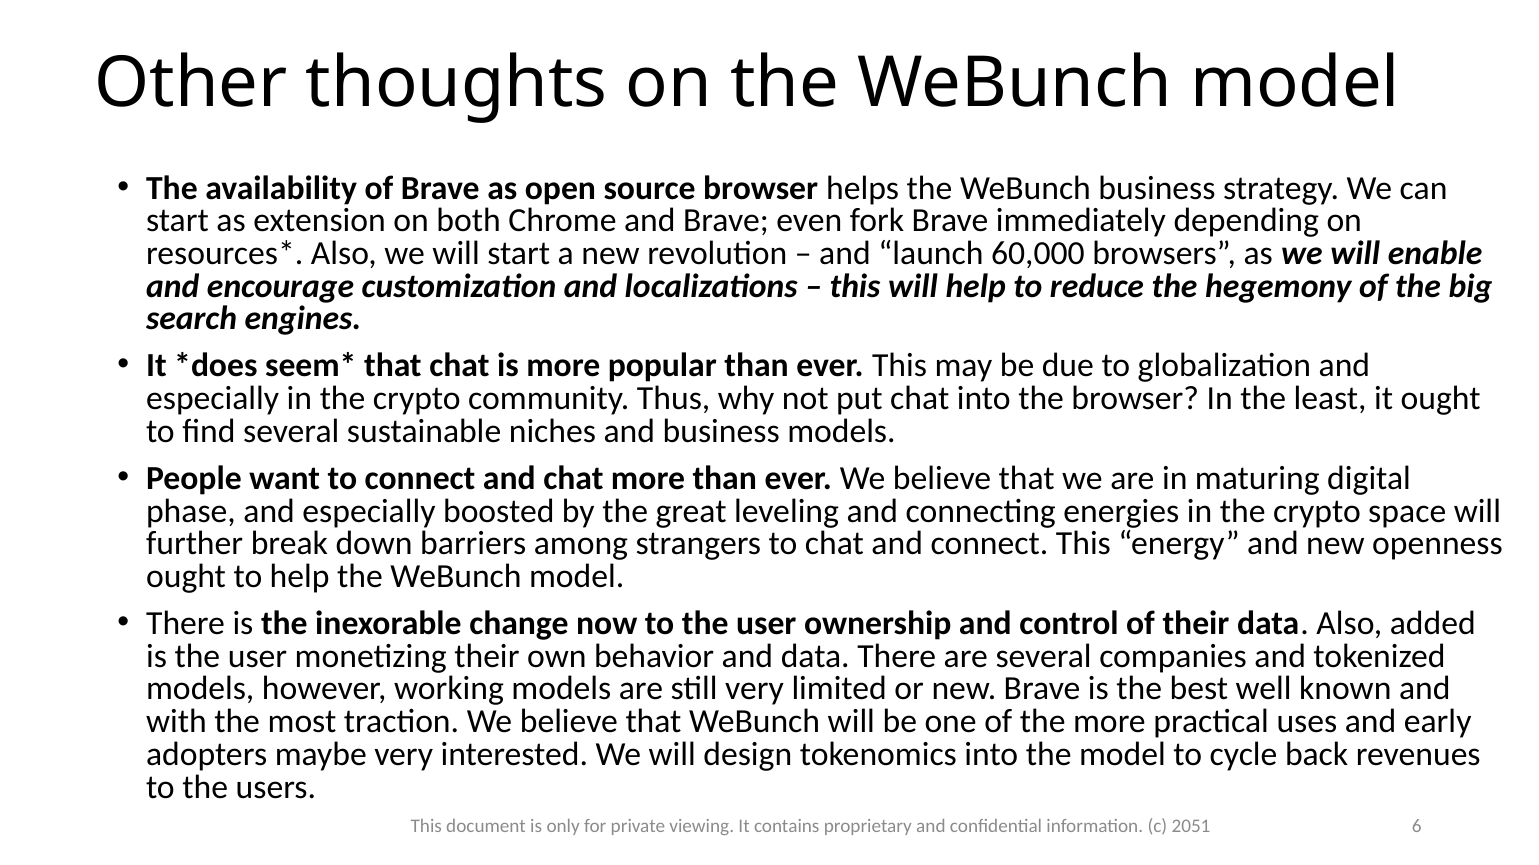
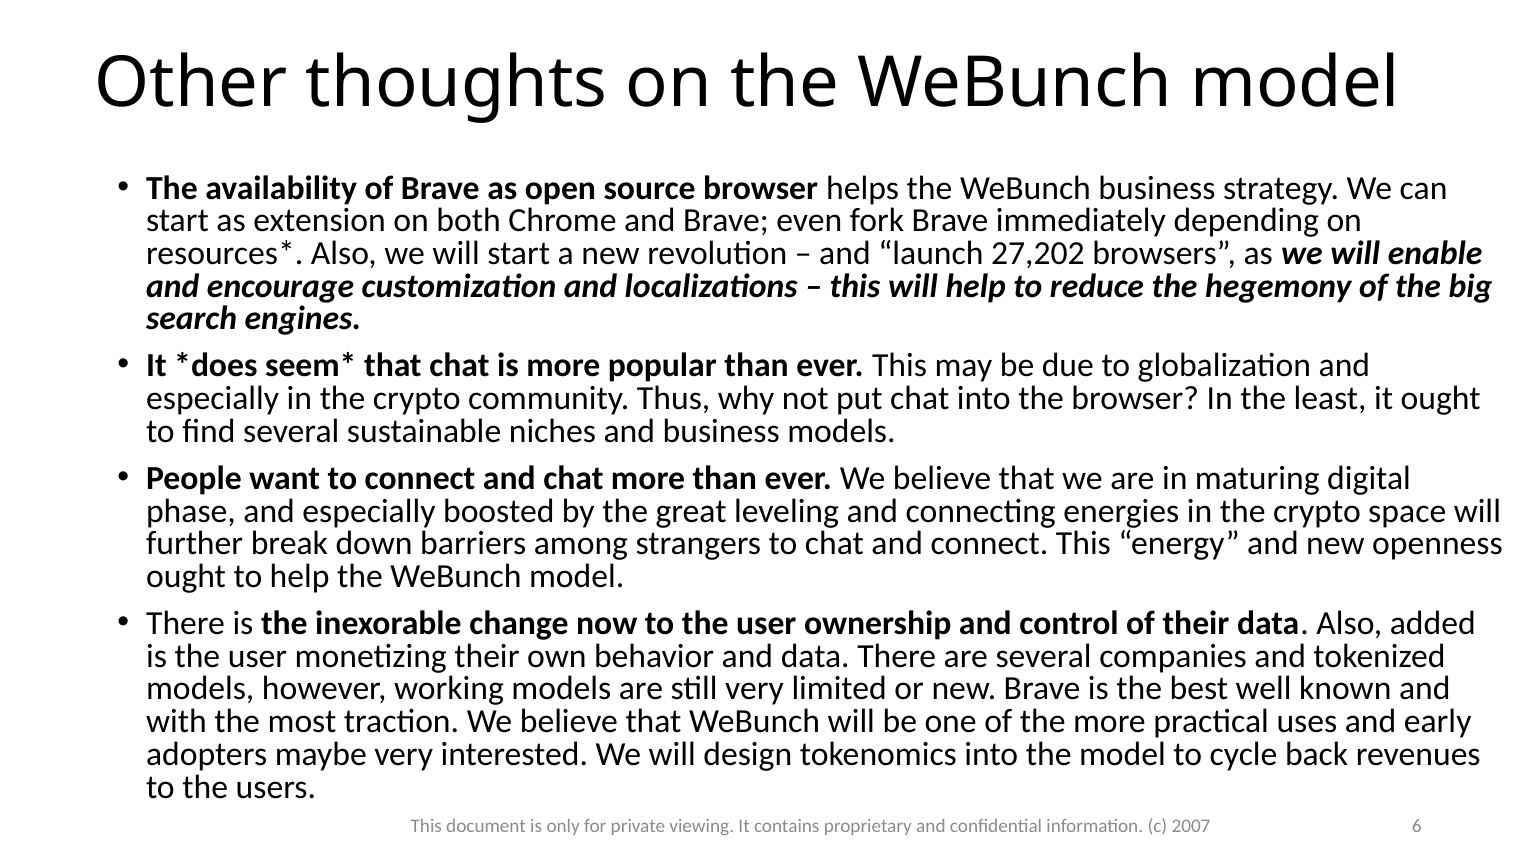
60,000: 60,000 -> 27,202
2051: 2051 -> 2007
